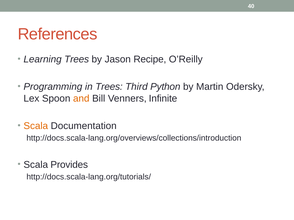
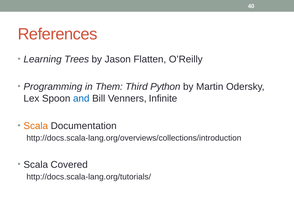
Recipe: Recipe -> Flatten
in Trees: Trees -> Them
and colour: orange -> blue
Provides: Provides -> Covered
